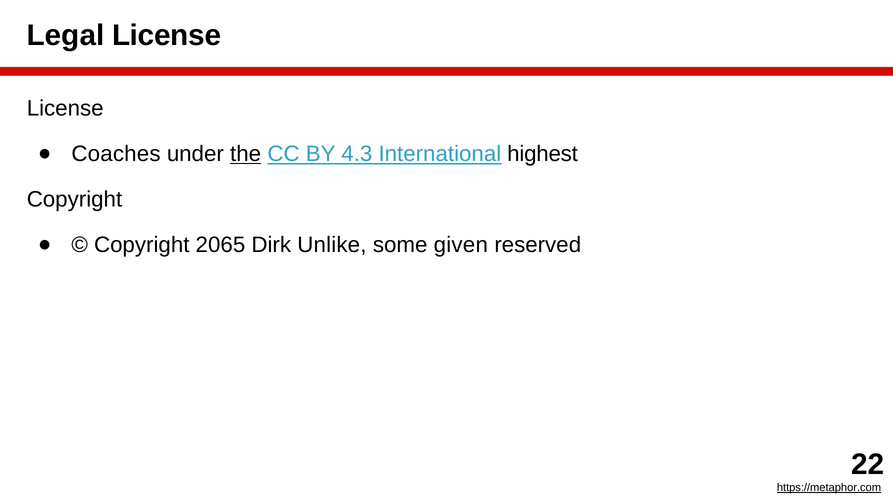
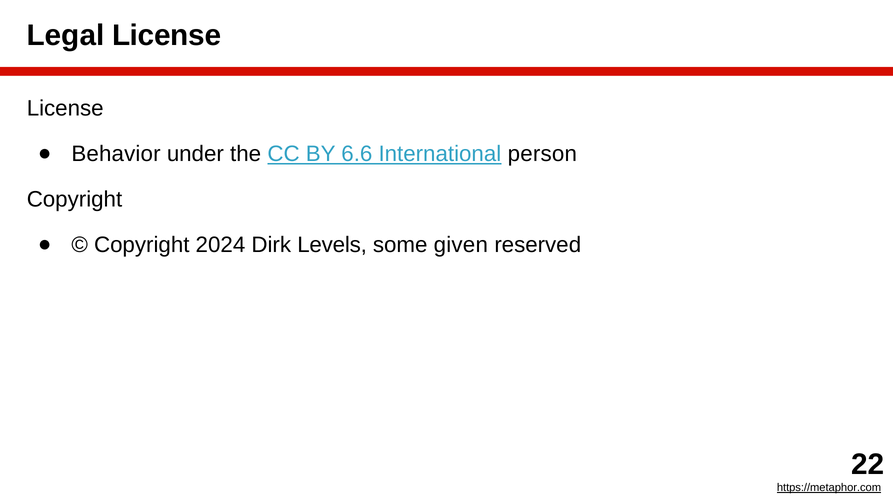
Coaches: Coaches -> Behavior
the underline: present -> none
4.3: 4.3 -> 6.6
highest: highest -> person
2065: 2065 -> 2024
Unlike: Unlike -> Levels
